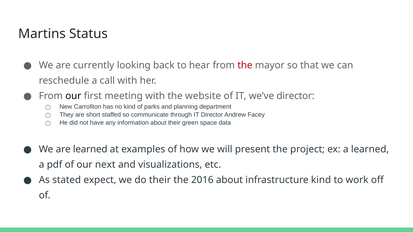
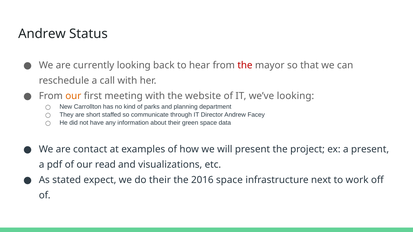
Martins at (42, 34): Martins -> Andrew
our at (73, 96) colour: black -> orange
we’ve director: director -> looking
are learned: learned -> contact
a learned: learned -> present
next: next -> read
2016 about: about -> space
infrastructure kind: kind -> next
